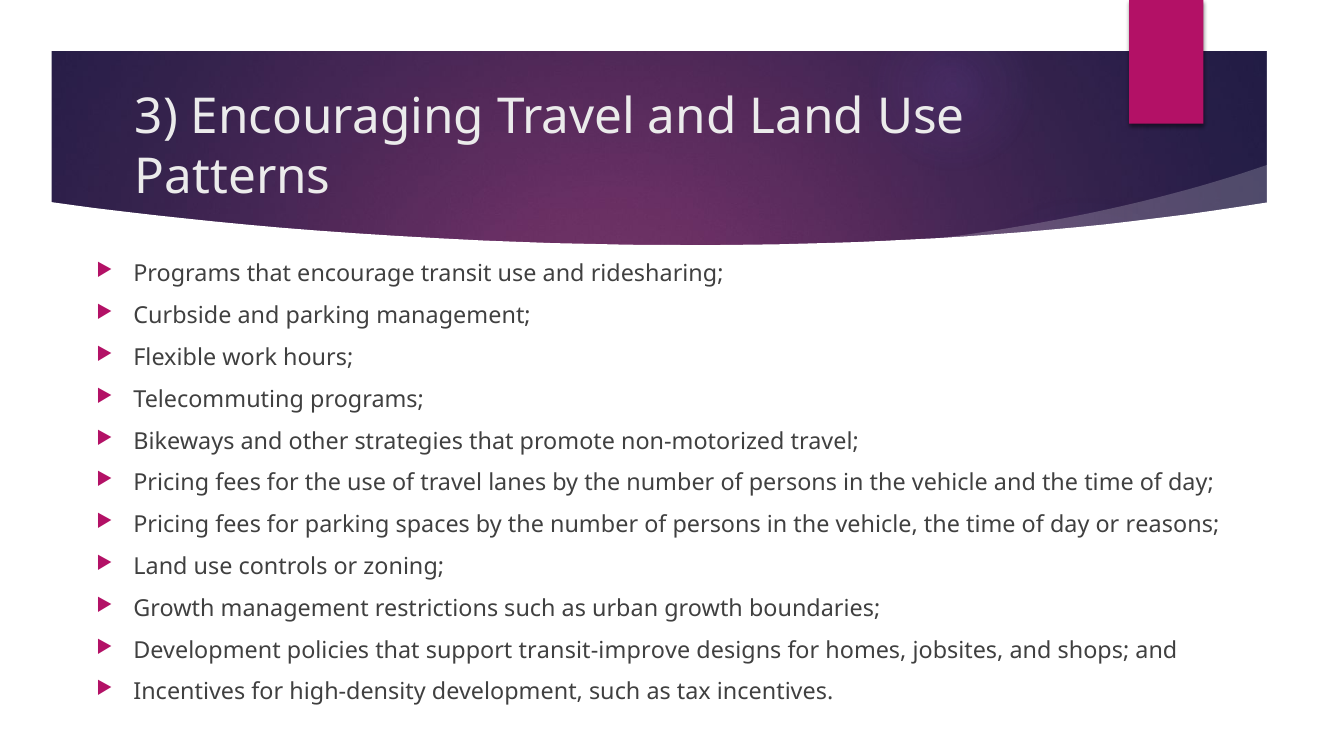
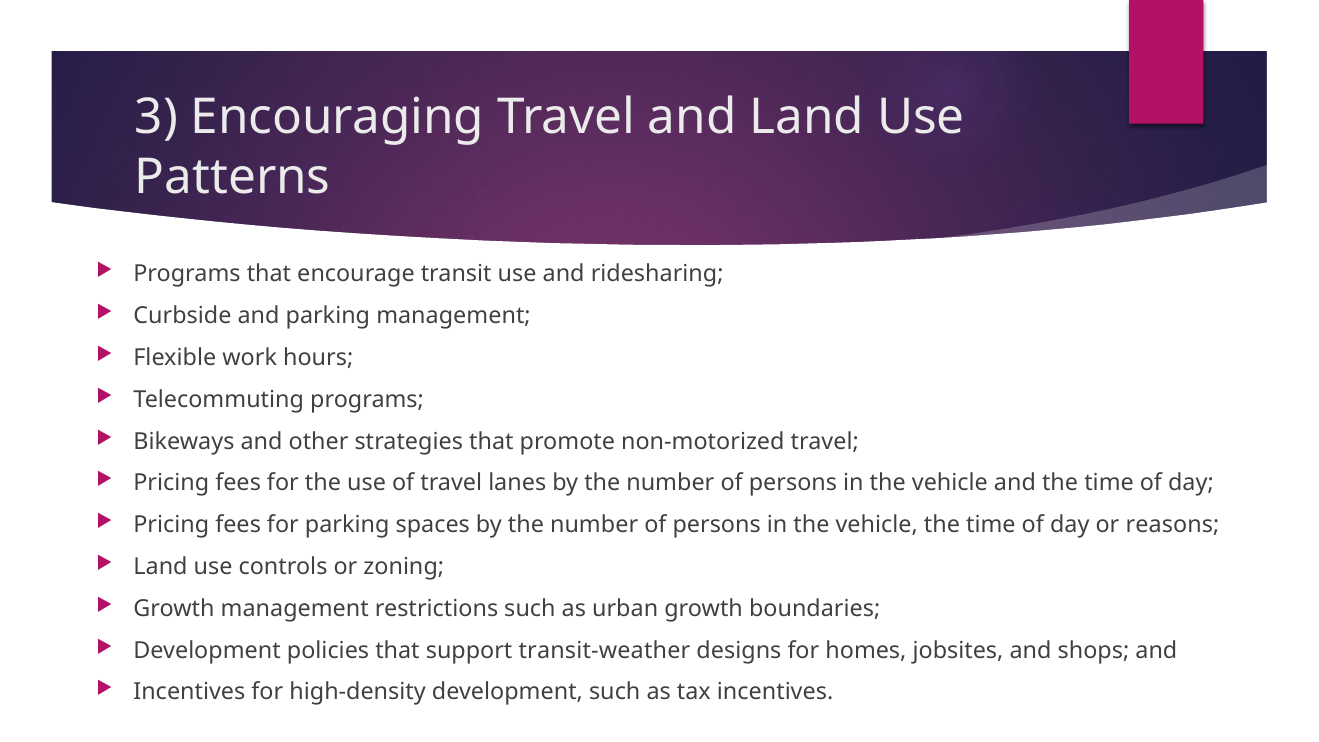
transit-improve: transit-improve -> transit-weather
